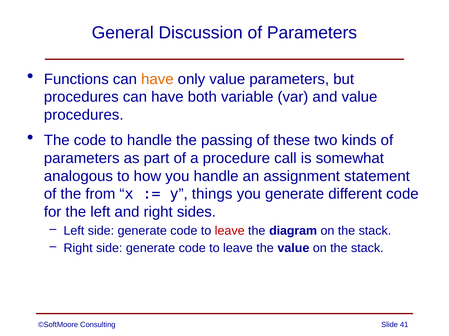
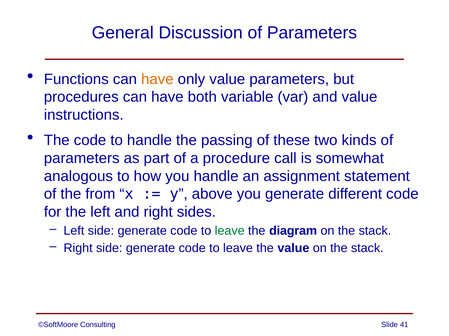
procedures at (84, 115): procedures -> instructions
things: things -> above
leave at (230, 231) colour: red -> green
